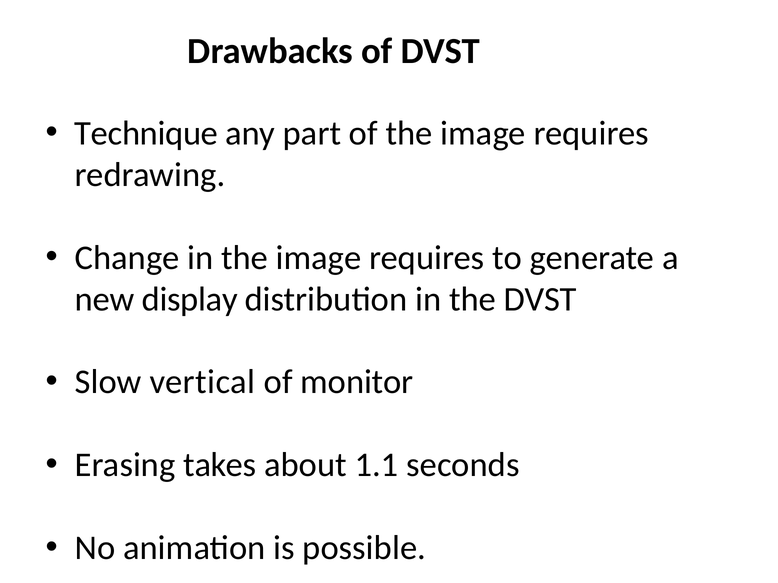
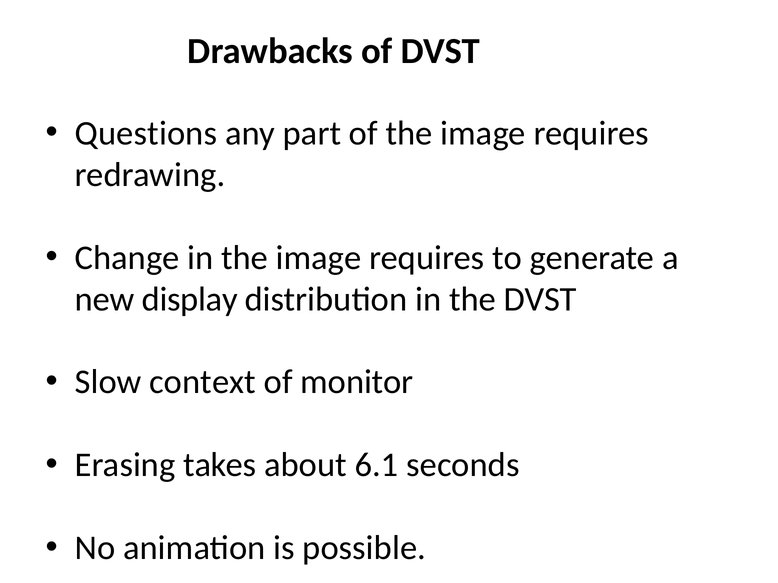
Technique: Technique -> Questions
vertical: vertical -> context
1.1: 1.1 -> 6.1
